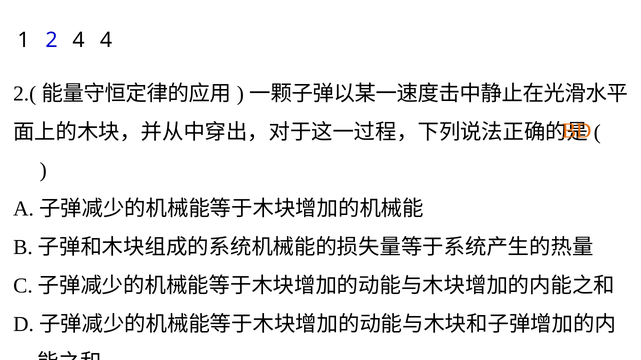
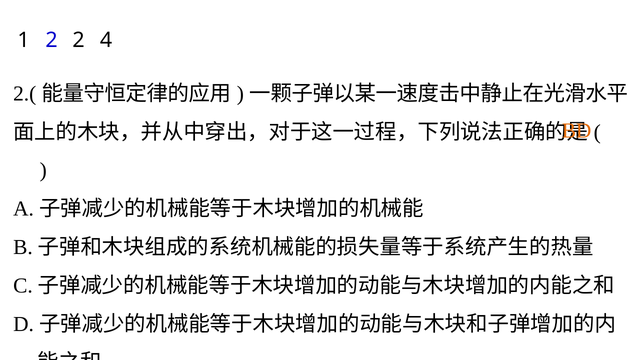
2 4: 4 -> 2
